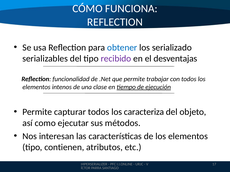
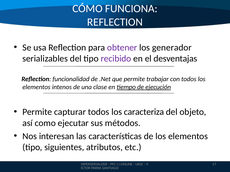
obtener colour: blue -> purple
serializado: serializado -> generador
contienen: contienen -> siguientes
